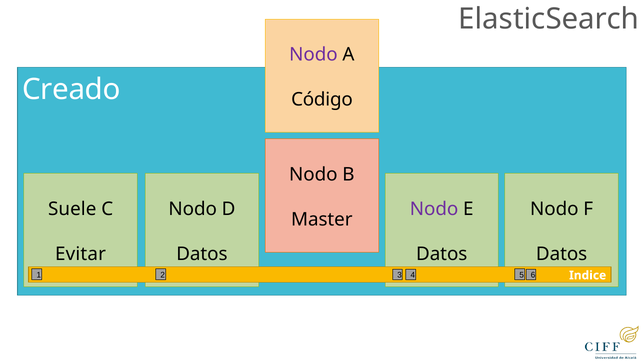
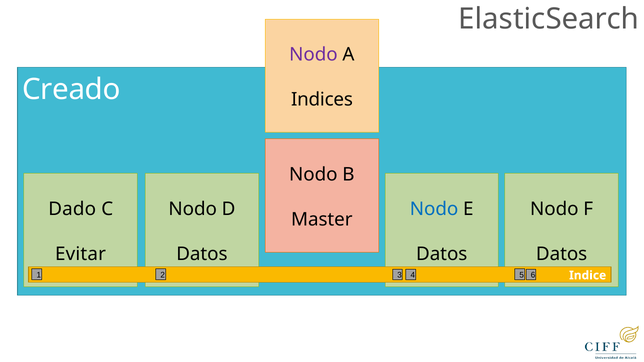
Código: Código -> Indices
Suele: Suele -> Dado
Nodo at (434, 209) colour: purple -> blue
